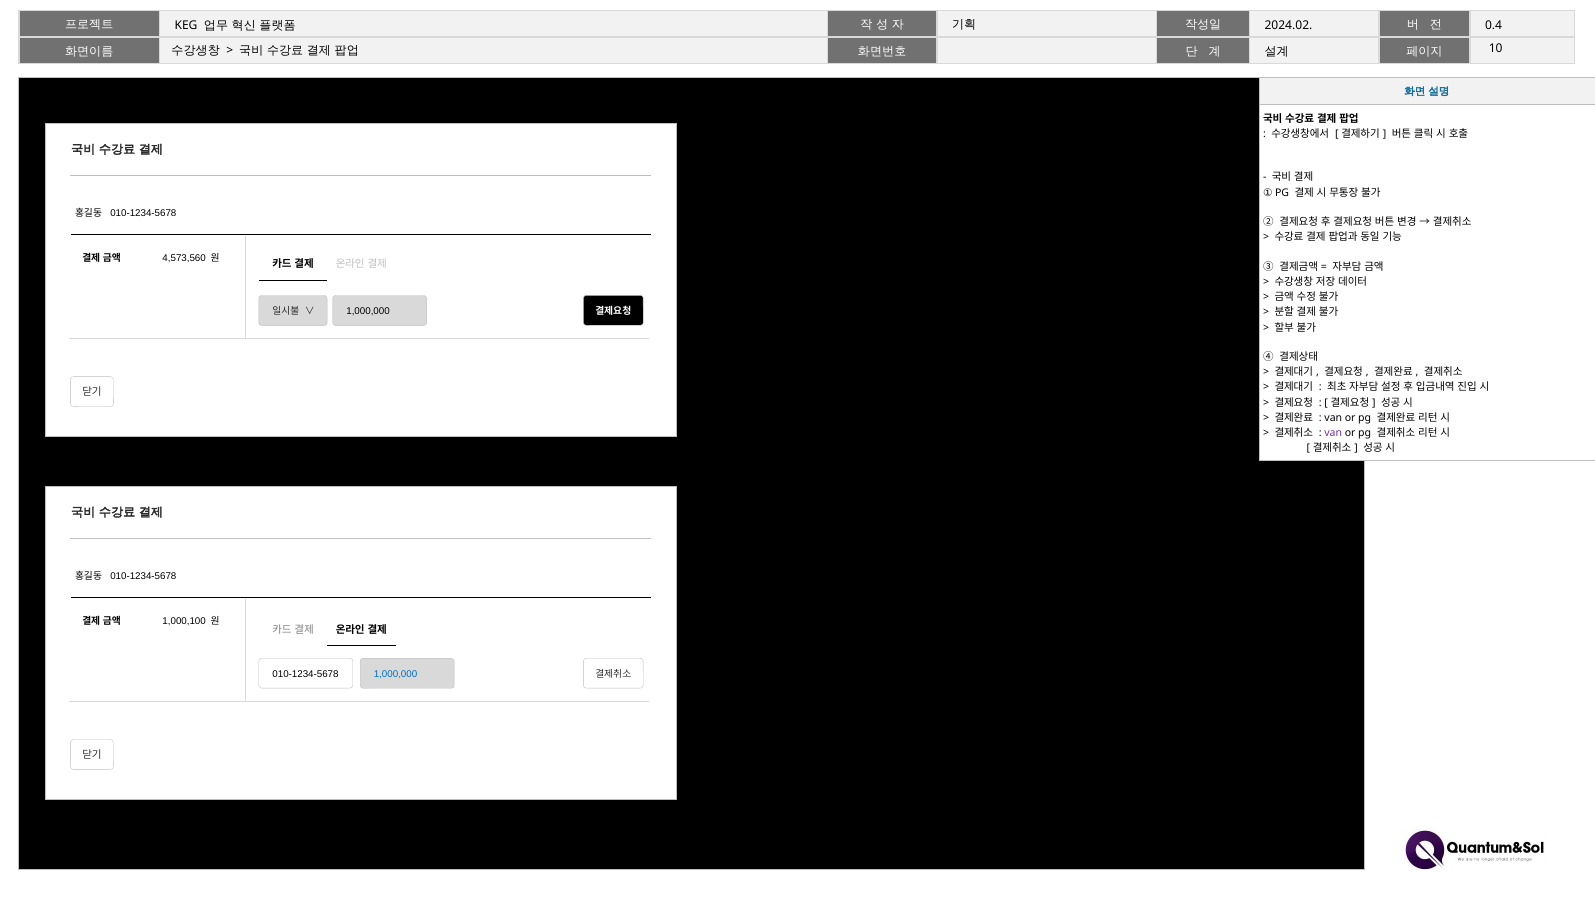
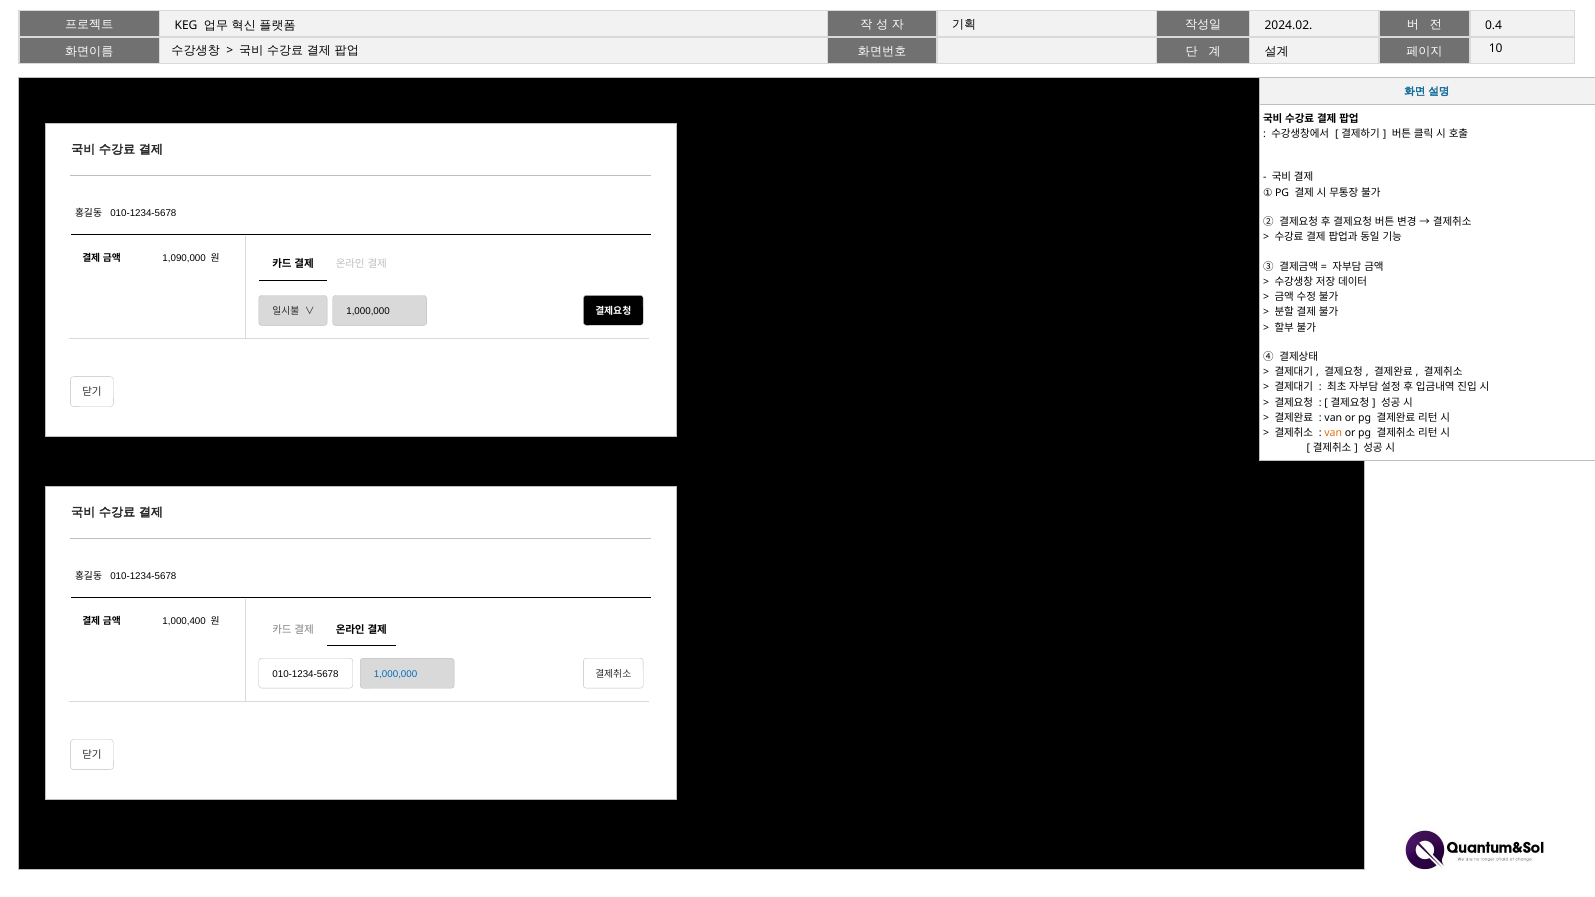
4,573,560: 4,573,560 -> 1,090,000
van at (1333, 433) colour: purple -> orange
1,000,100: 1,000,100 -> 1,000,400
